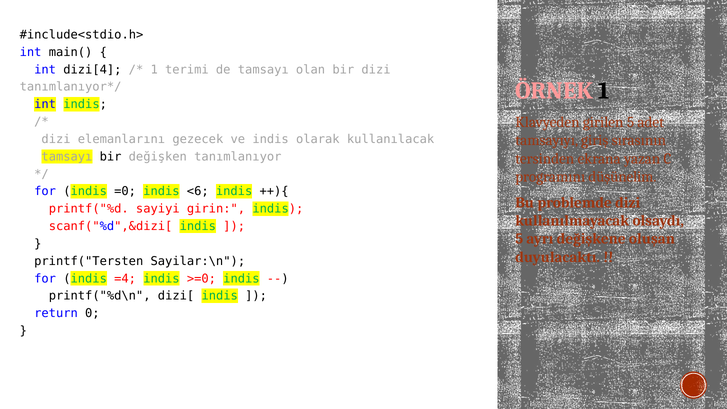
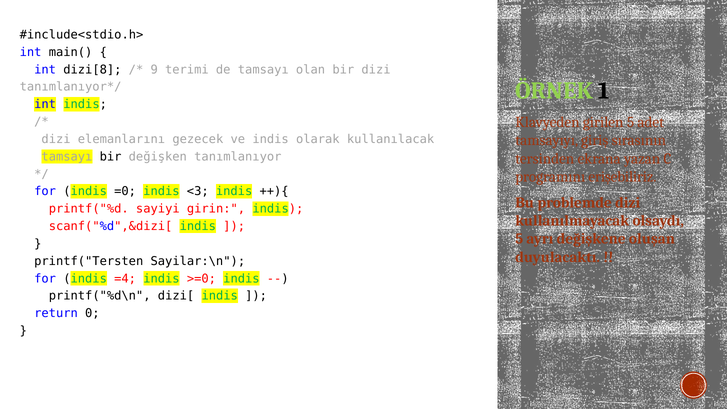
dizi[4: dizi[4 -> dizi[8
1 at (154, 70): 1 -> 9
ÖRNEK colour: pink -> light green
düşünelim: düşünelim -> erişebiliriz
<6: <6 -> <3
